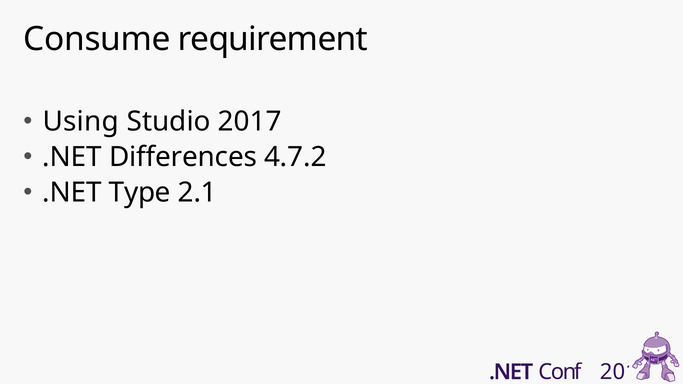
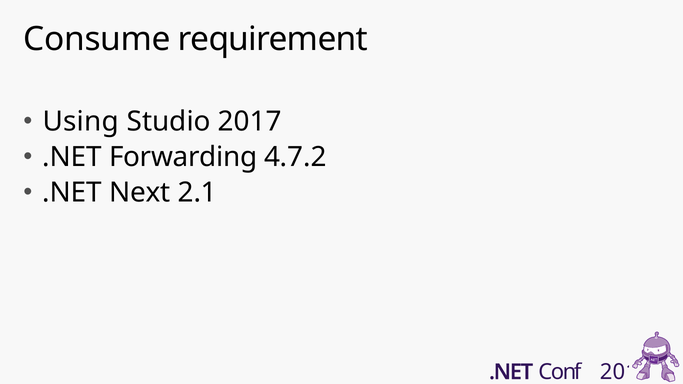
Differences: Differences -> Forwarding
Type: Type -> Next
